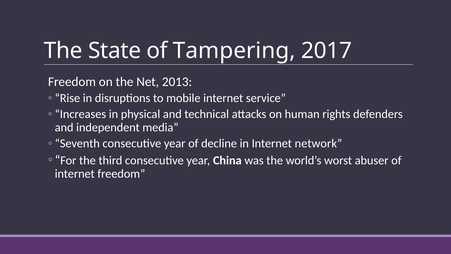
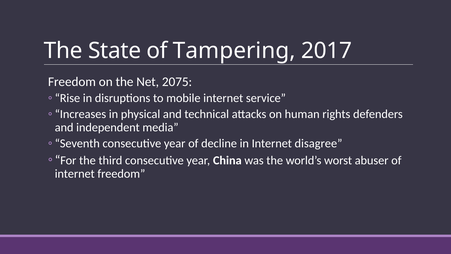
2013: 2013 -> 2075
network: network -> disagree
